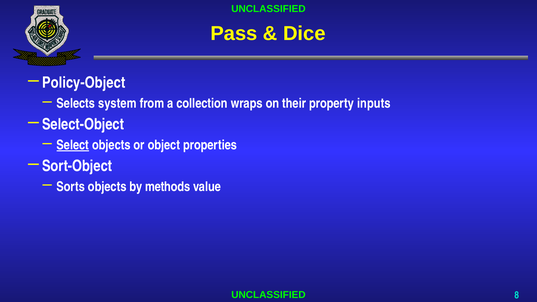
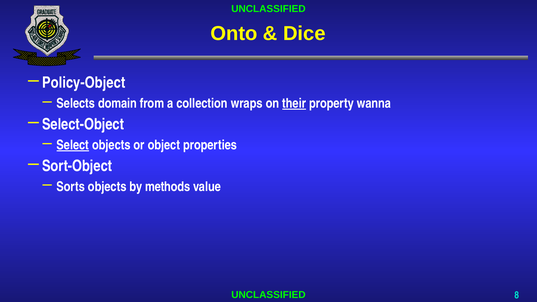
Pass: Pass -> Onto
system: system -> domain
their underline: none -> present
inputs: inputs -> wanna
